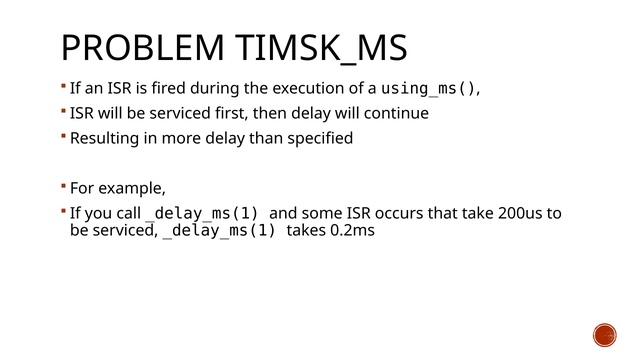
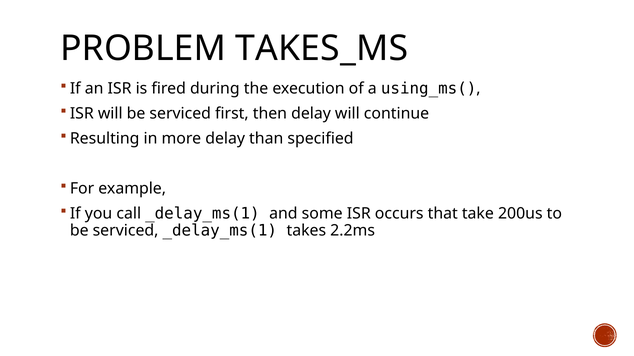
TIMSK_MS: TIMSK_MS -> TAKES_MS
0.2ms: 0.2ms -> 2.2ms
